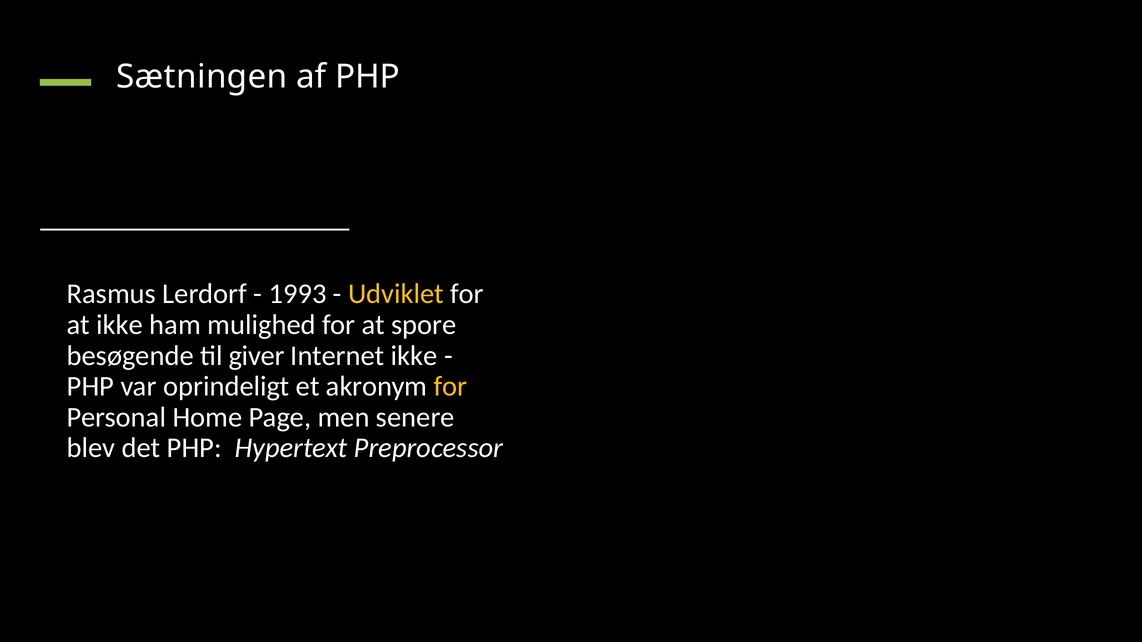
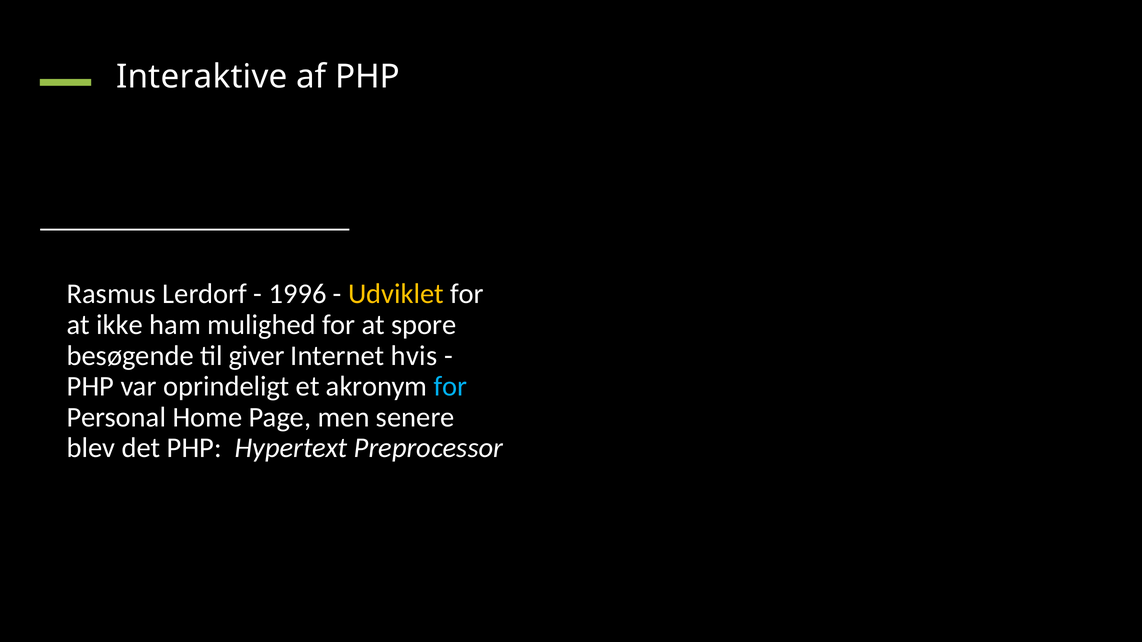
Sætningen: Sætningen -> Interaktive
1993: 1993 -> 1996
Internet ikke: ikke -> hvis
for at (450, 387) colour: yellow -> light blue
